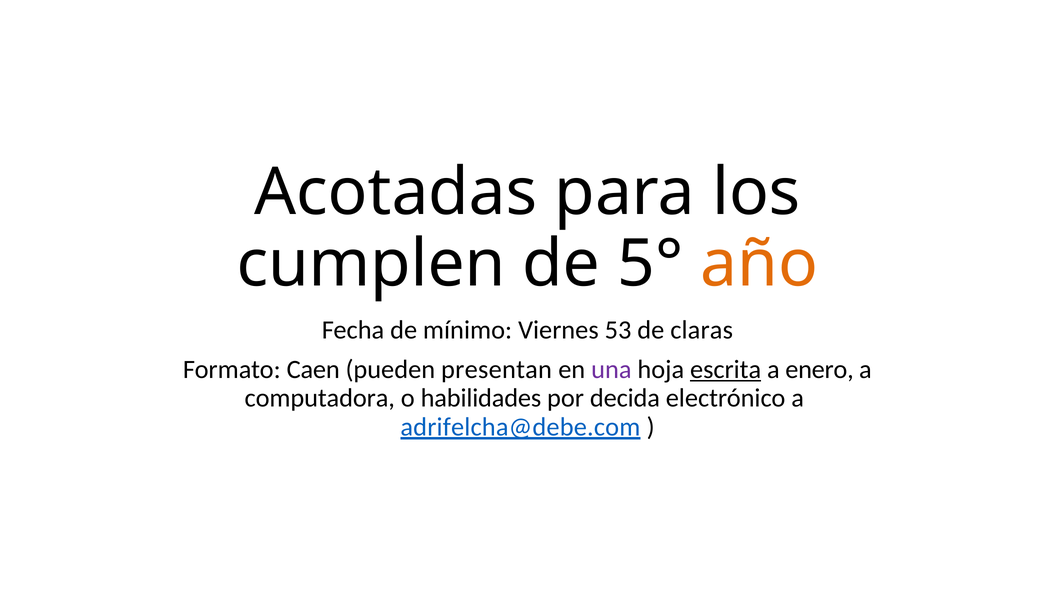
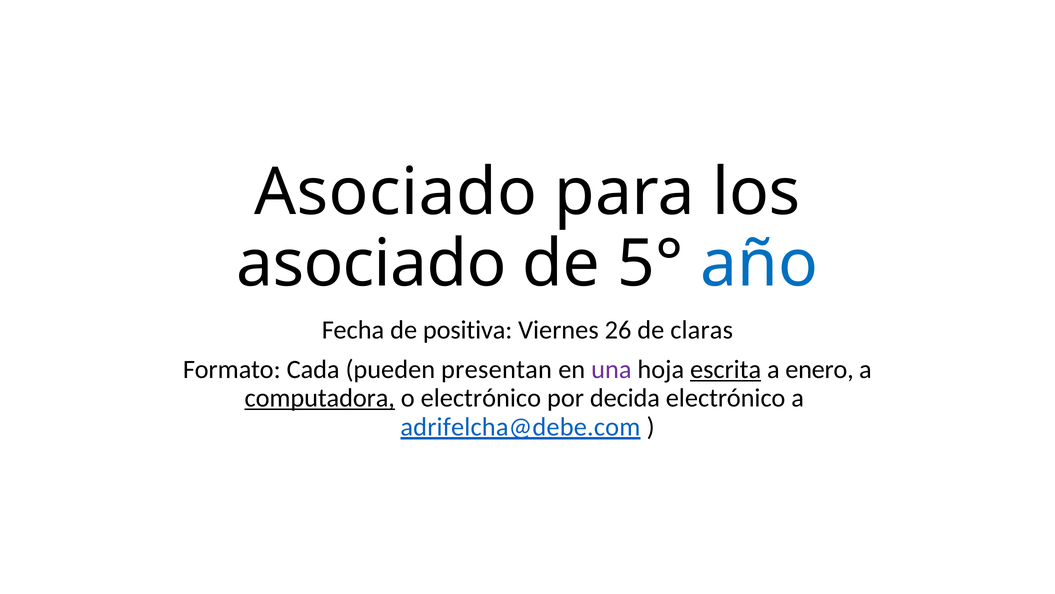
Acotadas at (396, 193): Acotadas -> Asociado
cumplen at (371, 264): cumplen -> asociado
año colour: orange -> blue
mínimo: mínimo -> positiva
53: 53 -> 26
Caen: Caen -> Cada
computadora underline: none -> present
o habilidades: habilidades -> electrónico
